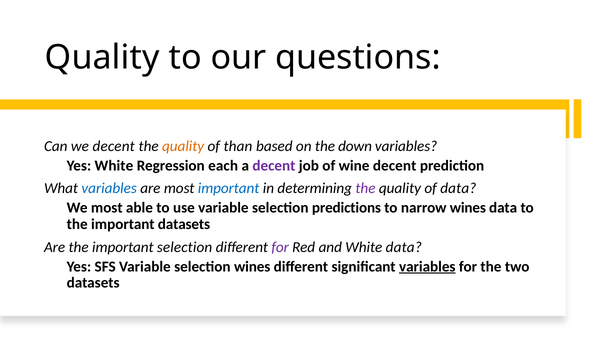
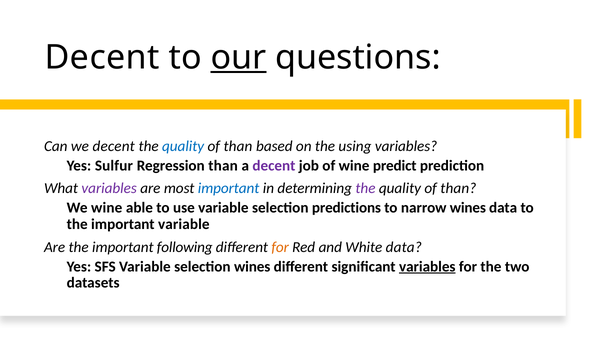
Quality at (102, 57): Quality -> Decent
our underline: none -> present
quality at (183, 146) colour: orange -> blue
down: down -> using
Yes White: White -> Sulfur
Regression each: each -> than
wine decent: decent -> predict
variables at (109, 188) colour: blue -> purple
data at (458, 188): data -> than
We most: most -> wine
important datasets: datasets -> variable
important selection: selection -> following
for at (280, 247) colour: purple -> orange
